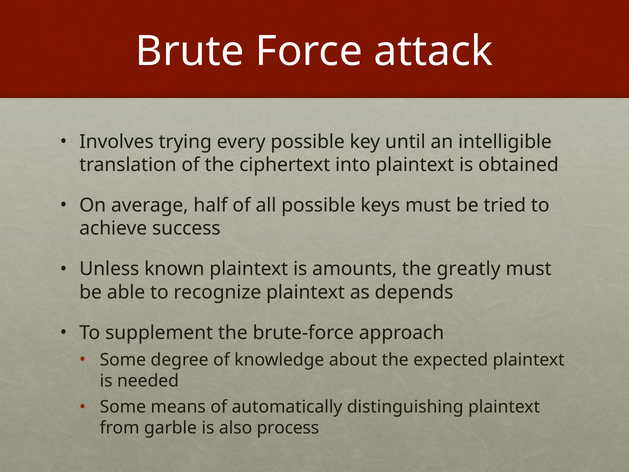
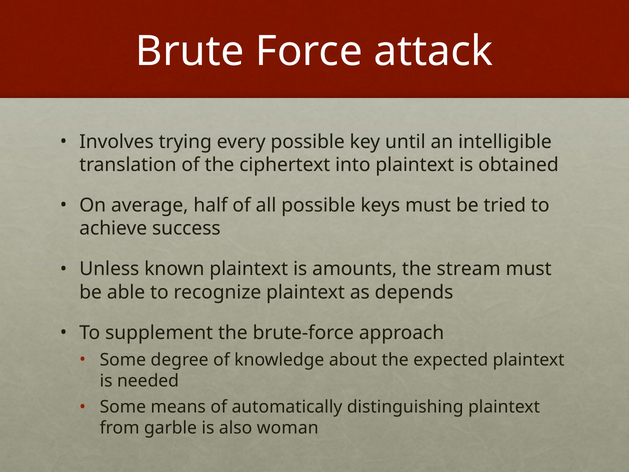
greatly: greatly -> stream
process: process -> woman
